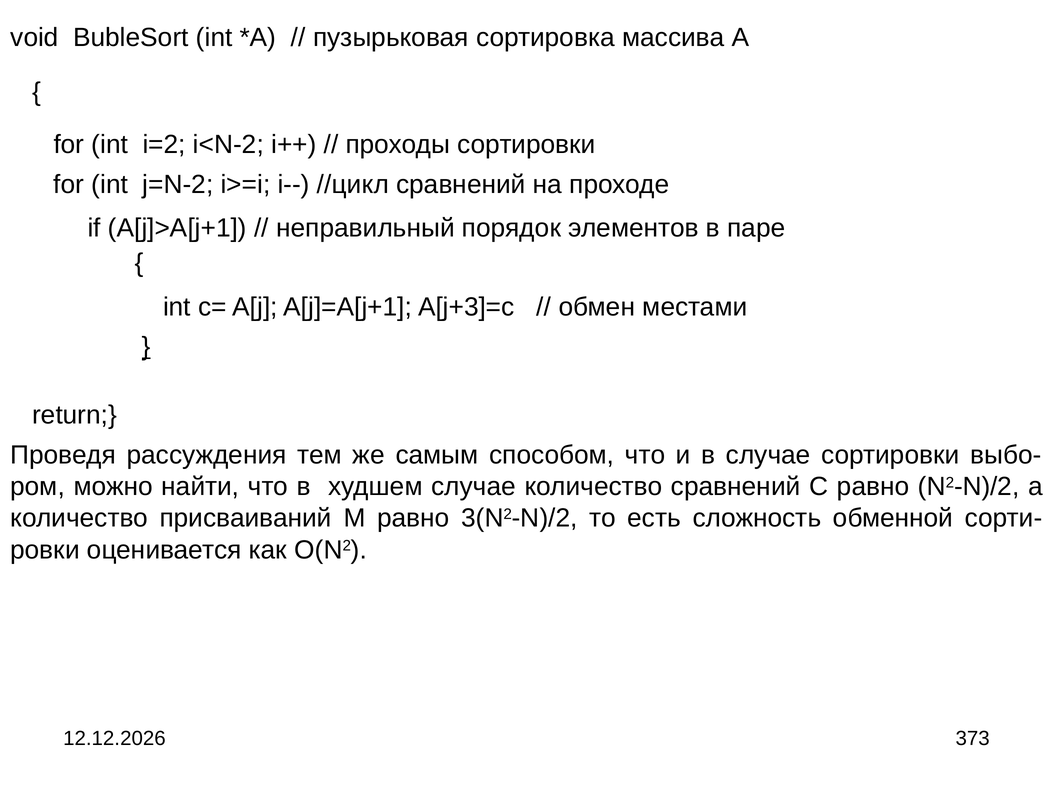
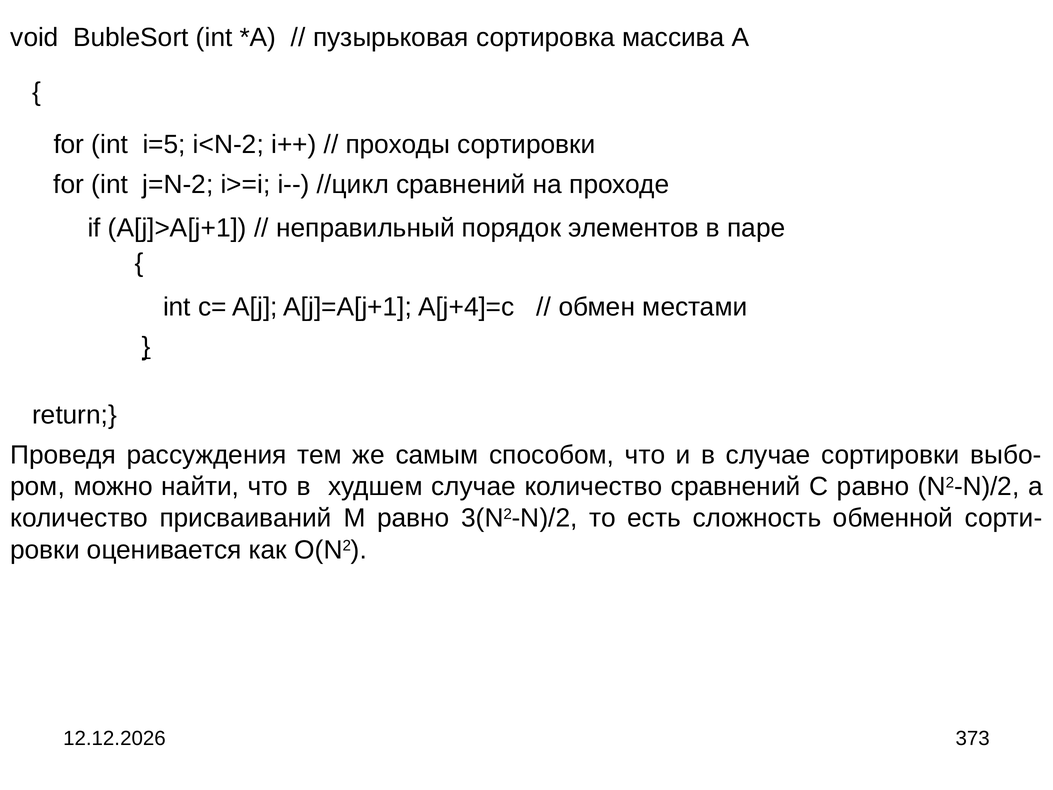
i=2: i=2 -> i=5
A[j+3]=c: A[j+3]=c -> A[j+4]=c
